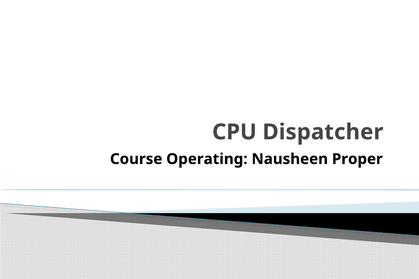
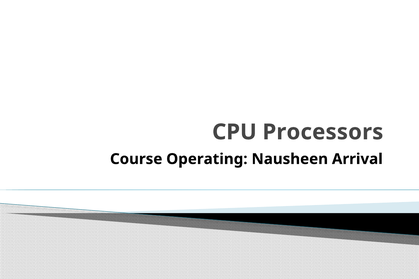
Dispatcher: Dispatcher -> Processors
Proper: Proper -> Arrival
